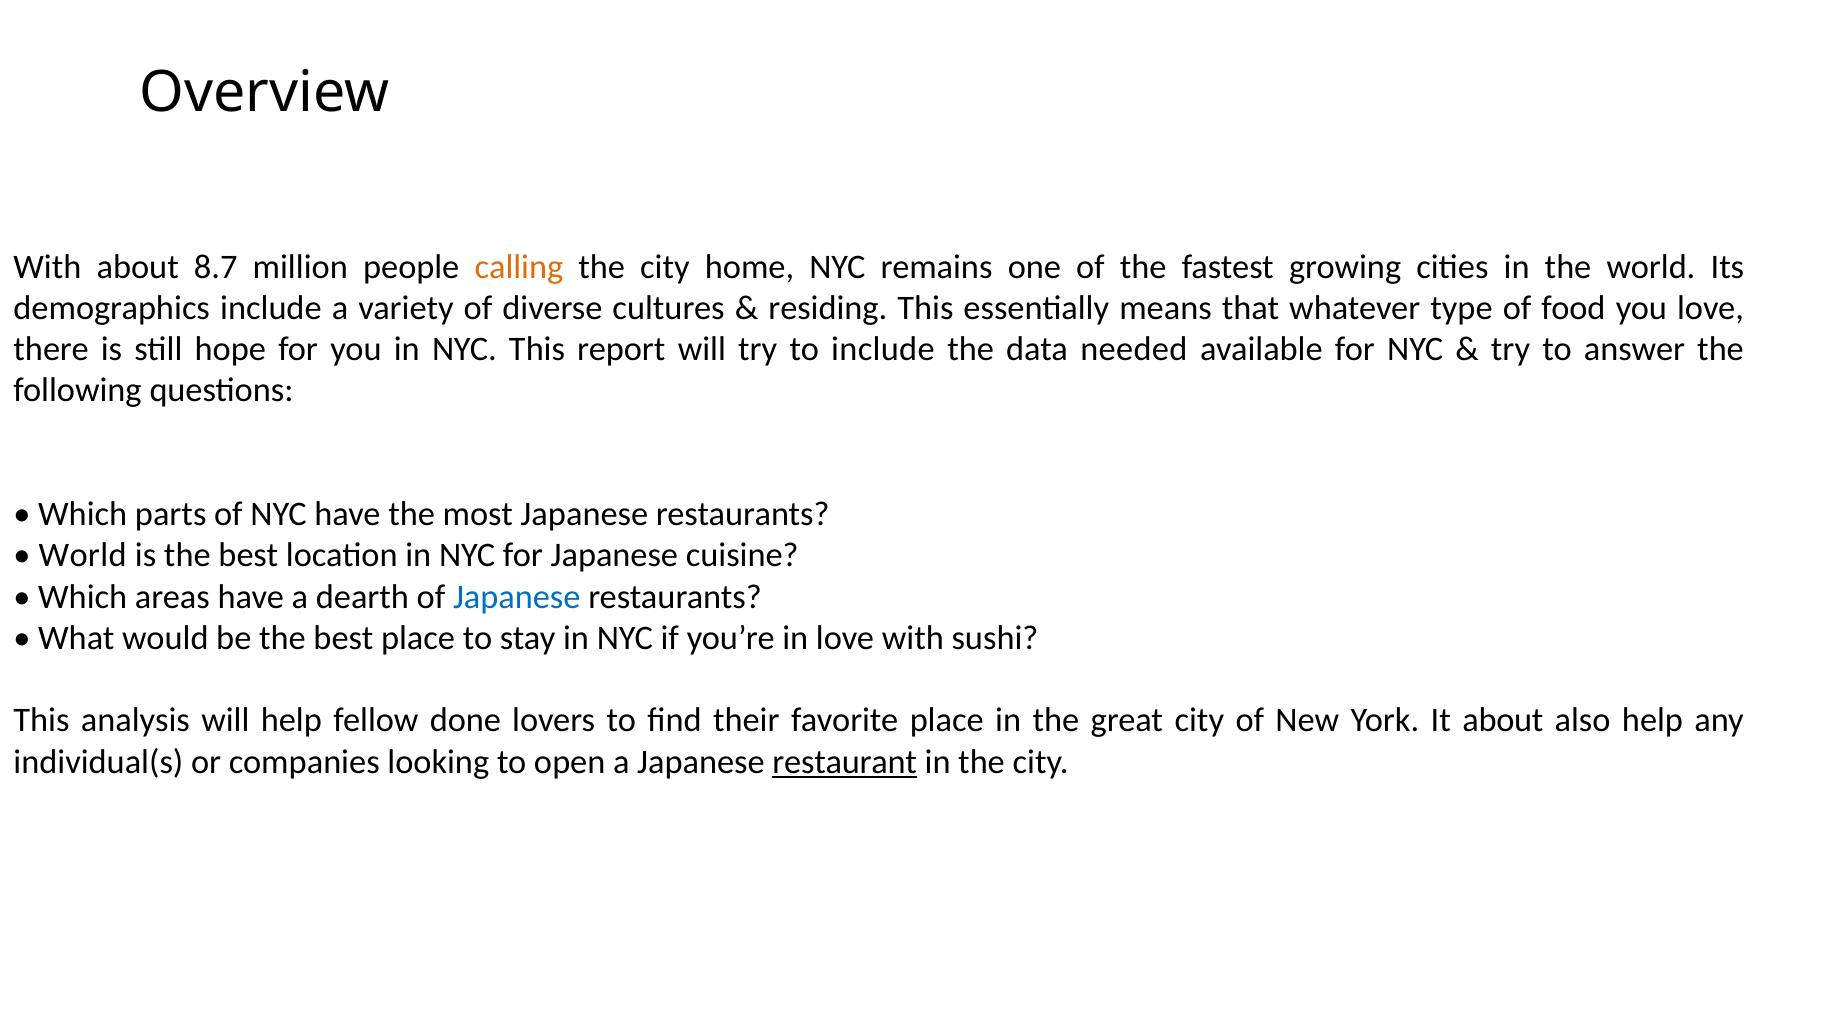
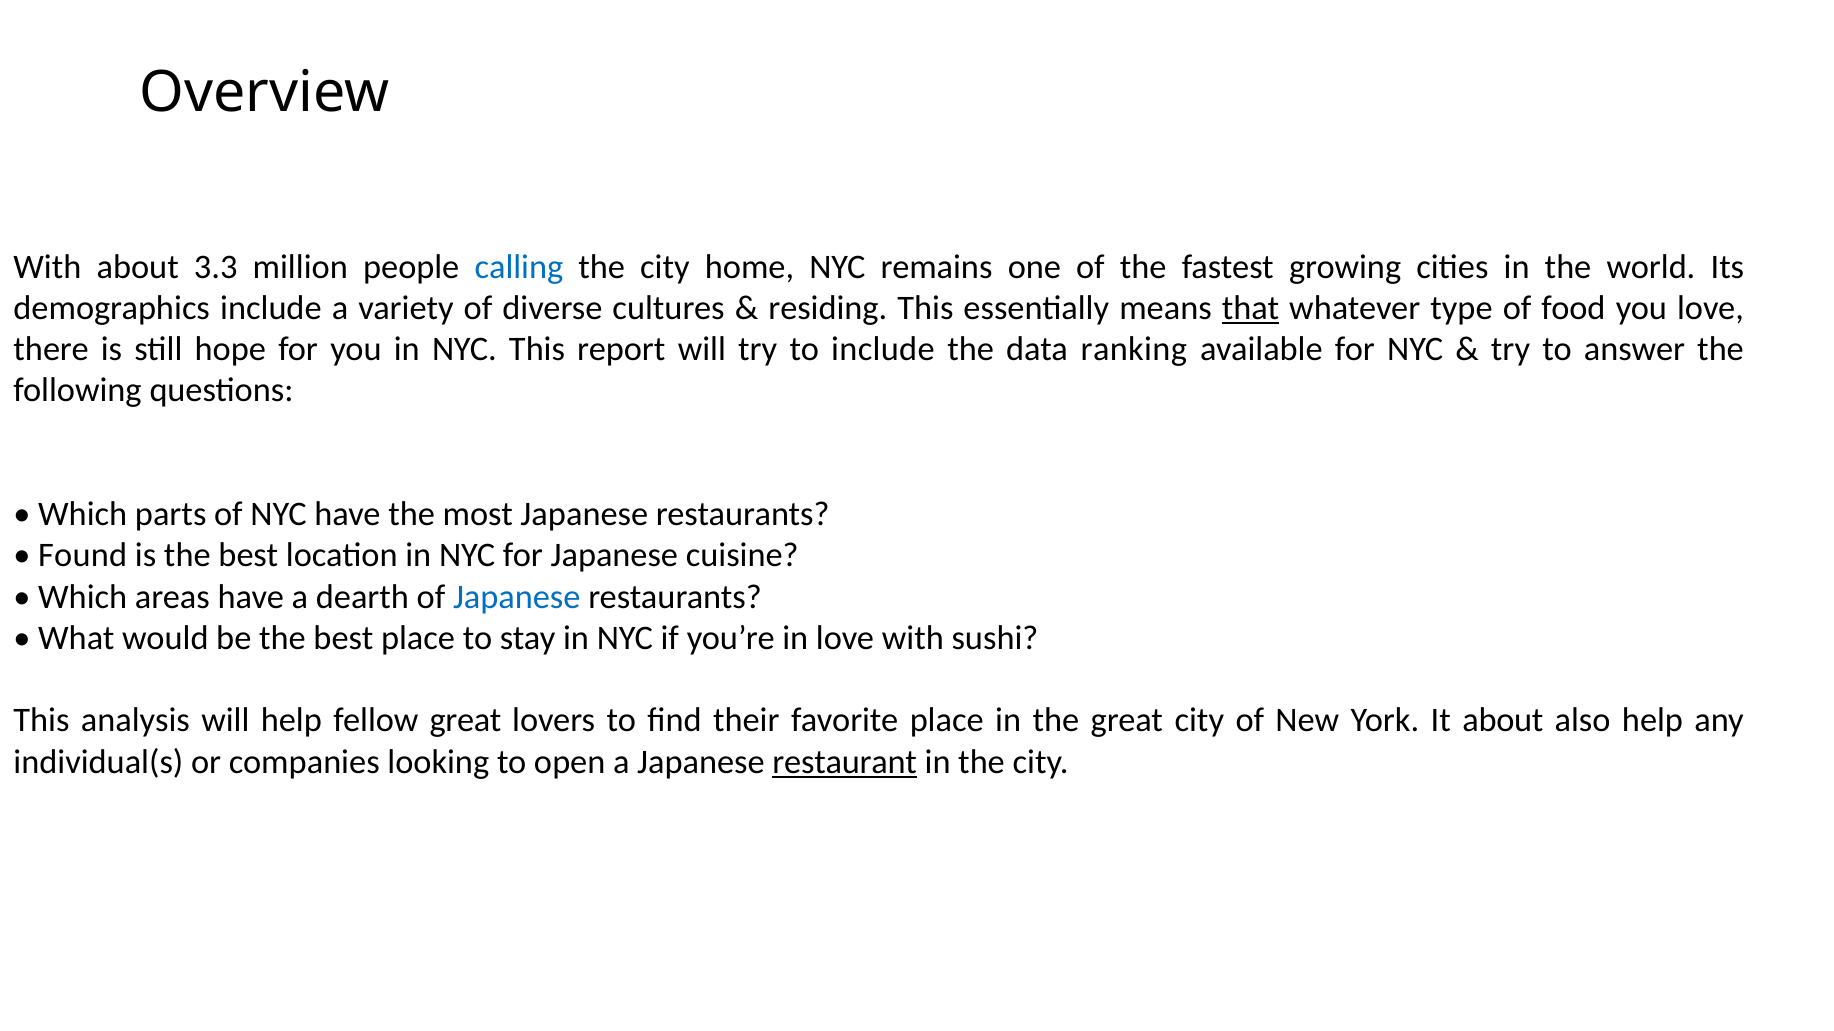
8.7: 8.7 -> 3.3
calling colour: orange -> blue
that underline: none -> present
needed: needed -> ranking
World at (83, 556): World -> Found
fellow done: done -> great
